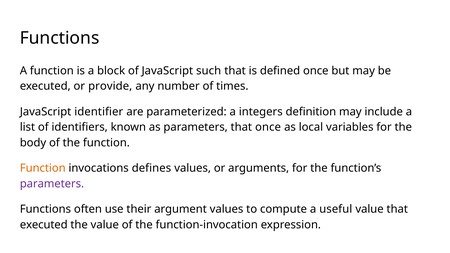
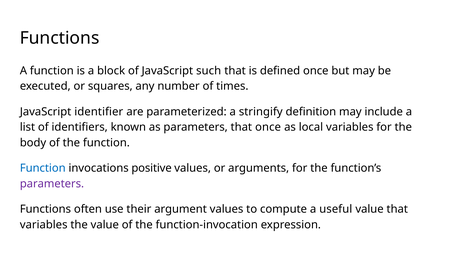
provide: provide -> squares
integers: integers -> stringify
Function at (43, 168) colour: orange -> blue
defines: defines -> positive
executed at (44, 225): executed -> variables
